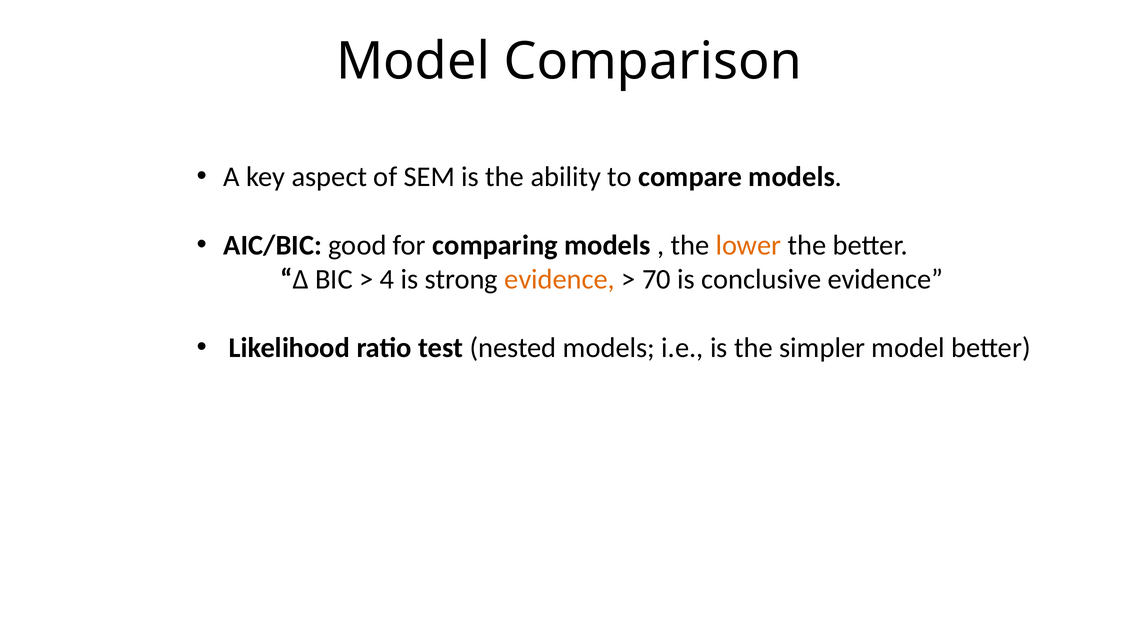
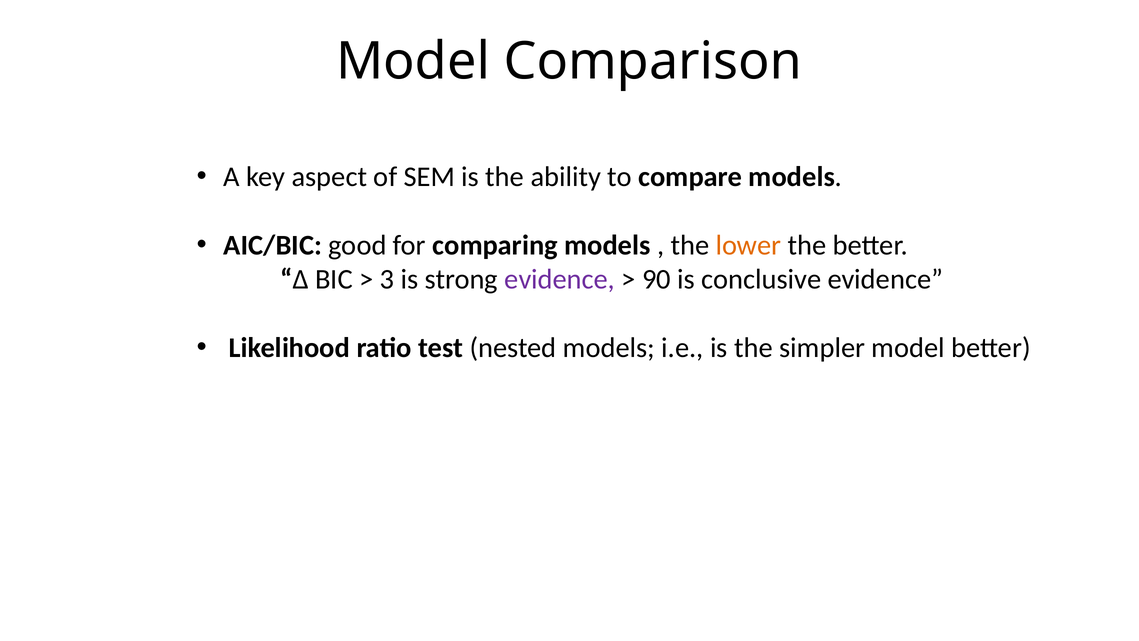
4: 4 -> 3
evidence at (560, 279) colour: orange -> purple
70: 70 -> 90
